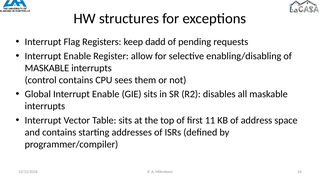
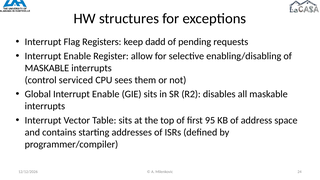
control contains: contains -> serviced
11: 11 -> 95
